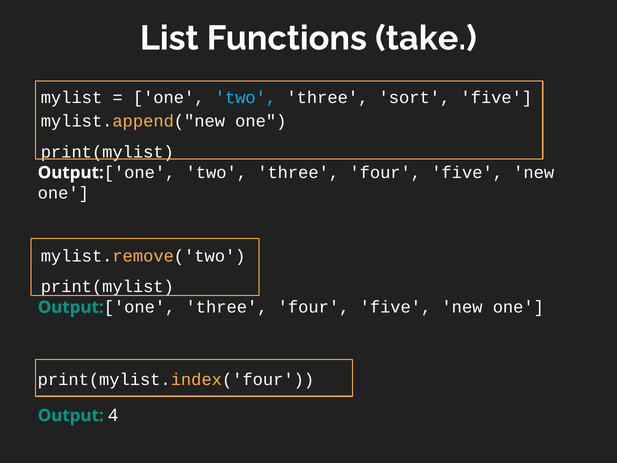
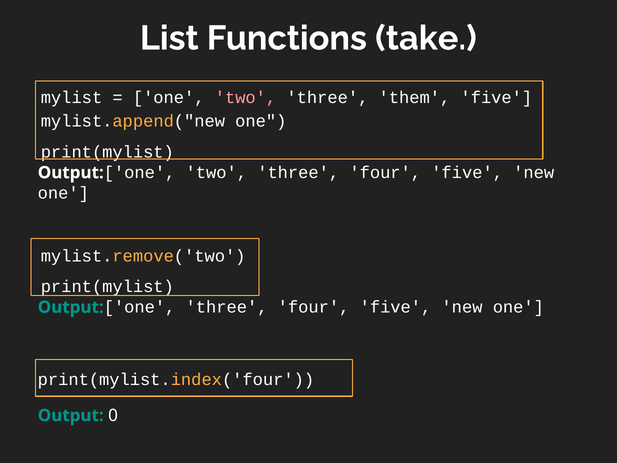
two at (246, 98) colour: light blue -> pink
sort: sort -> them
4: 4 -> 0
